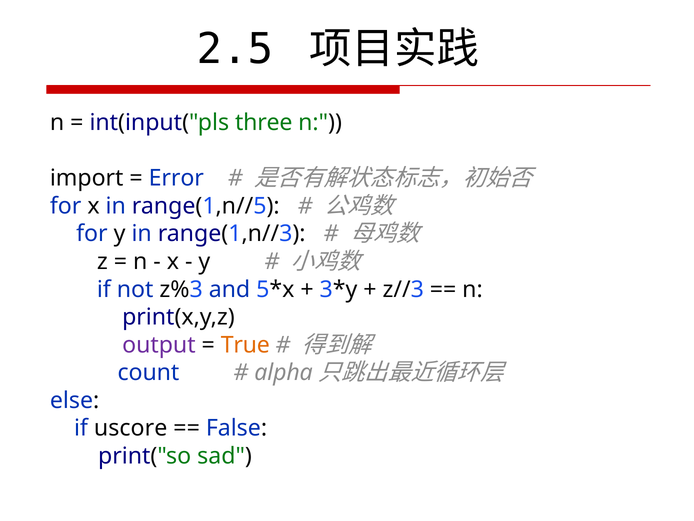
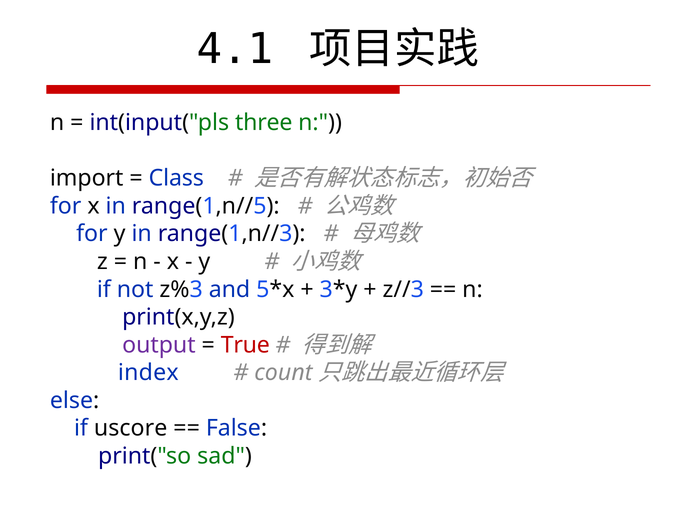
2.5: 2.5 -> 4.1
Error: Error -> Class
True colour: orange -> red
count: count -> index
alpha: alpha -> count
